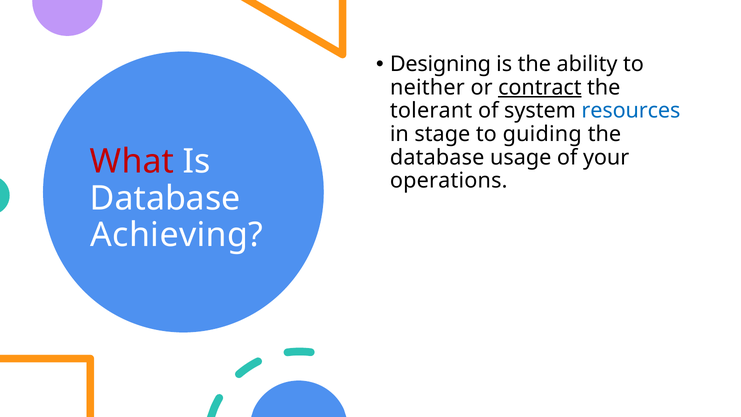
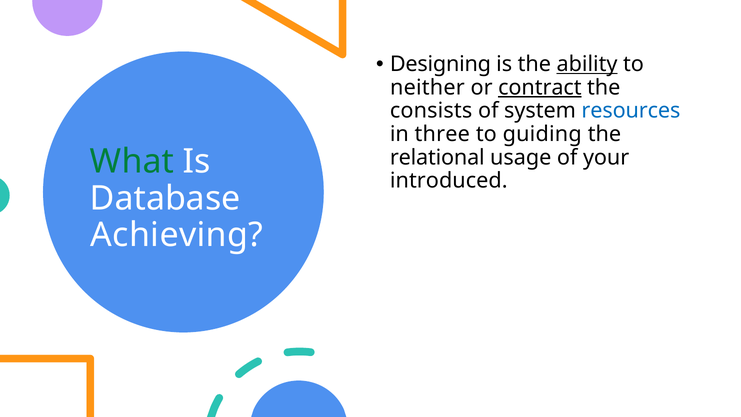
ability underline: none -> present
tolerant: tolerant -> consists
stage: stage -> three
database at (437, 157): database -> relational
What colour: red -> green
operations: operations -> introduced
